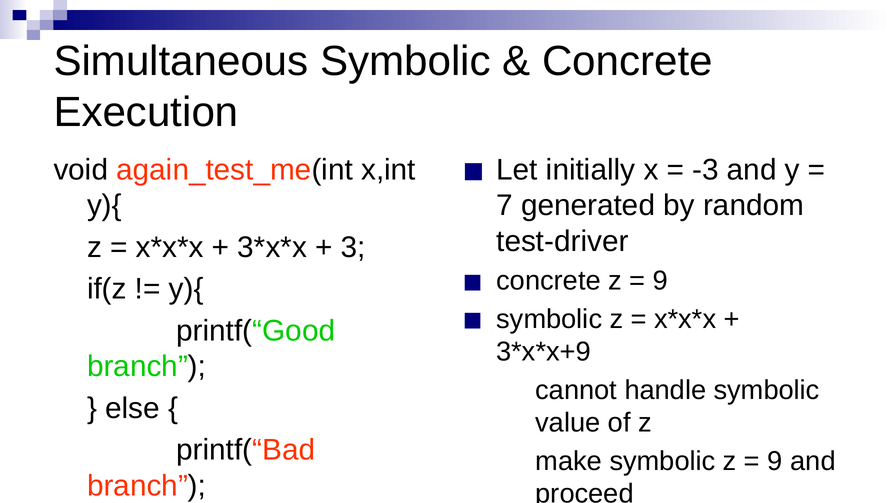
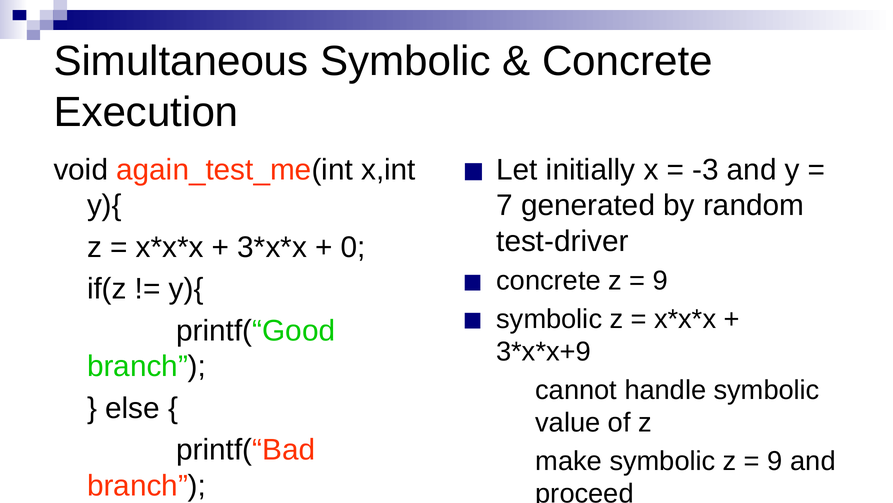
3: 3 -> 0
